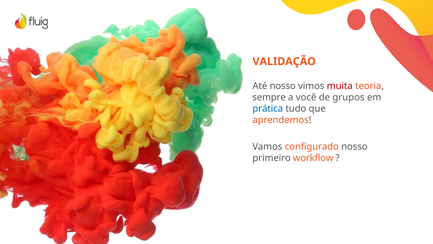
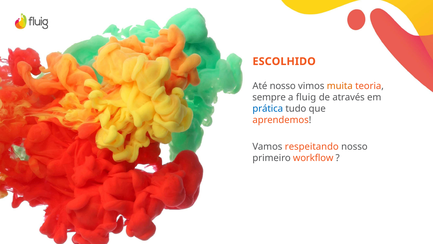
VALIDAÇÃO: VALIDAÇÃO -> ESCOLHIDO
muita colour: red -> orange
você: você -> fluig
grupos: grupos -> através
configurado: configurado -> respeitando
